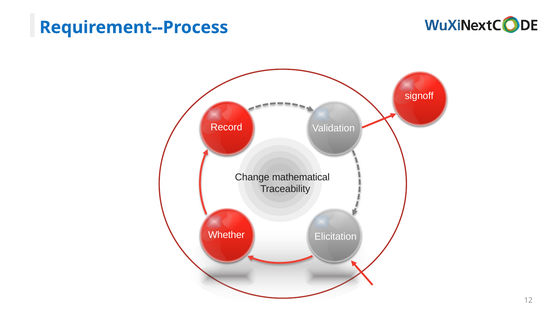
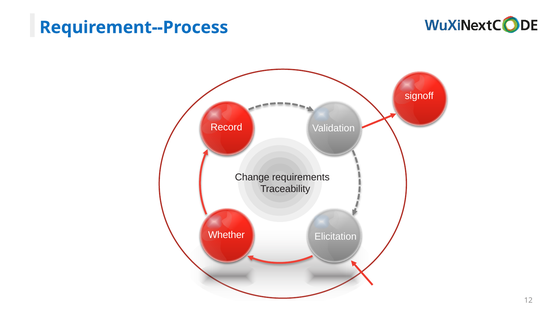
mathematical: mathematical -> requirements
